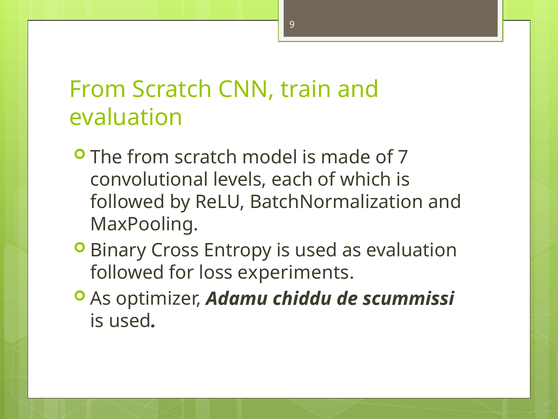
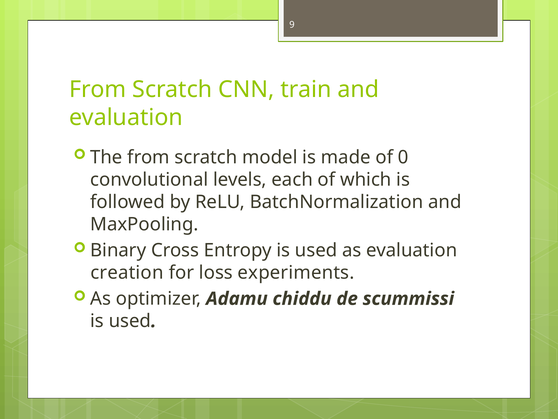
7: 7 -> 0
followed at (127, 272): followed -> creation
